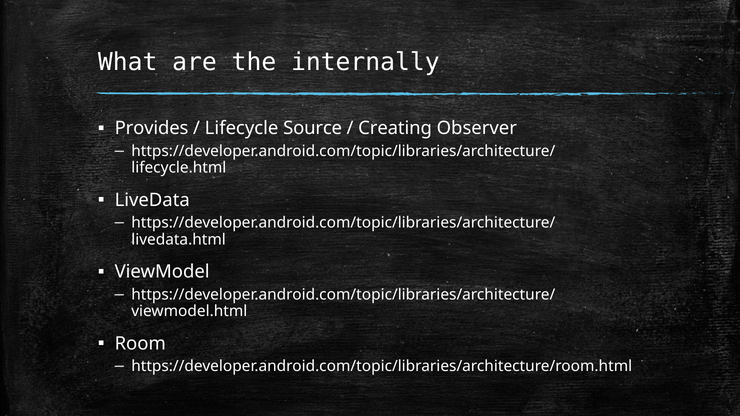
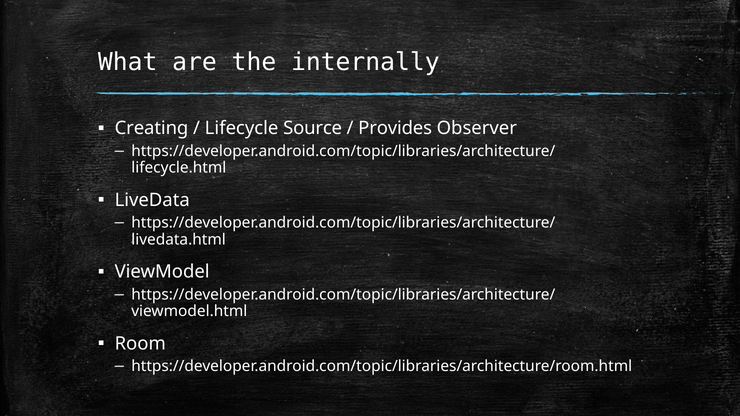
Provides: Provides -> Creating
Creating: Creating -> Provides
